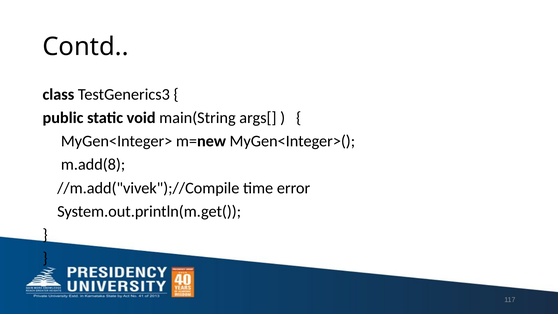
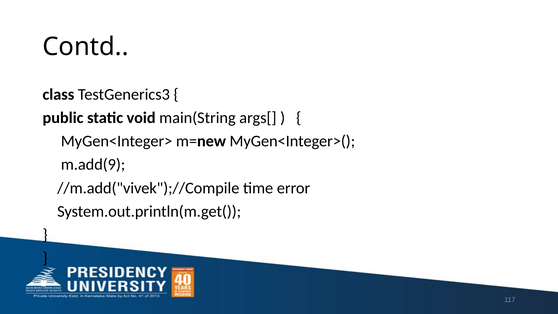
m.add(8: m.add(8 -> m.add(9
